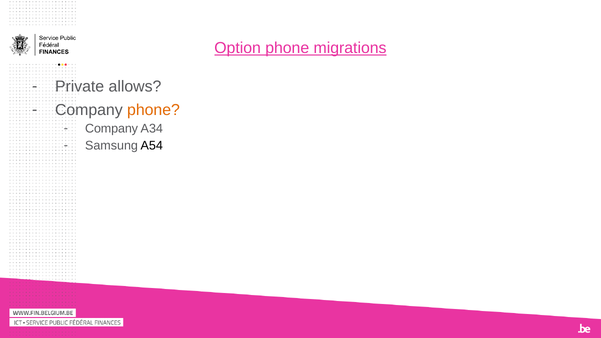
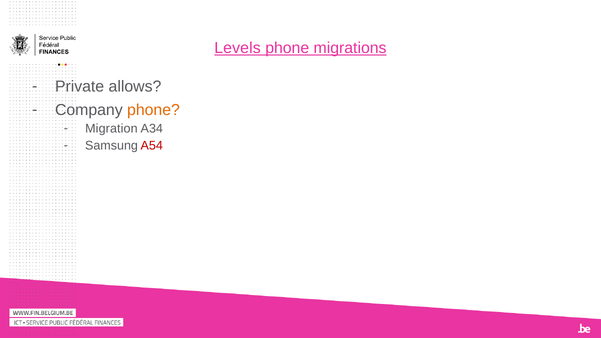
Option: Option -> Levels
Company at (112, 129): Company -> Migration
A54 colour: black -> red
